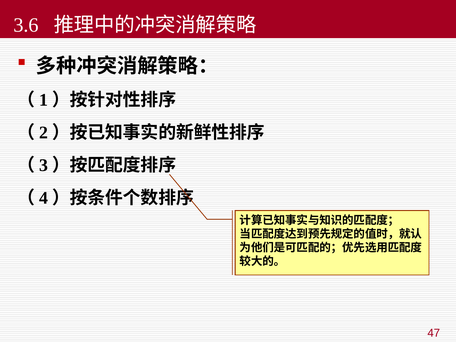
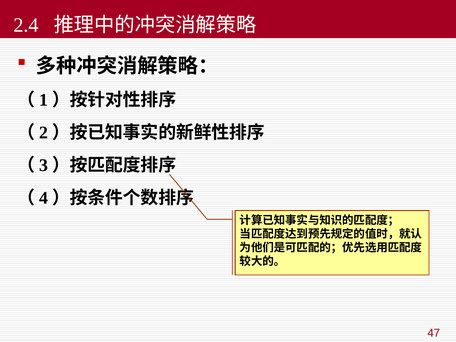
3.6: 3.6 -> 2.4
